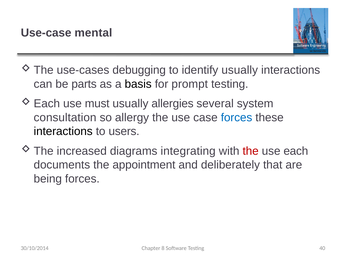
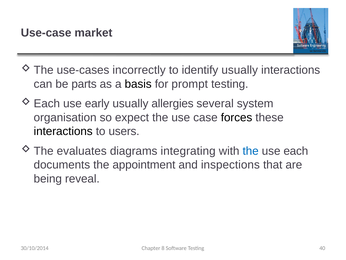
mental: mental -> market
debugging: debugging -> incorrectly
must: must -> early
consultation: consultation -> organisation
allergy: allergy -> expect
forces at (237, 117) colour: blue -> black
increased: increased -> evaluates
the at (251, 151) colour: red -> blue
deliberately: deliberately -> inspections
being forces: forces -> reveal
